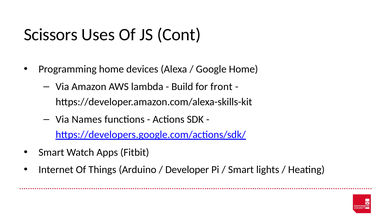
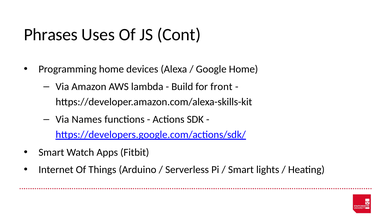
Scissors: Scissors -> Phrases
Developer: Developer -> Serverless
